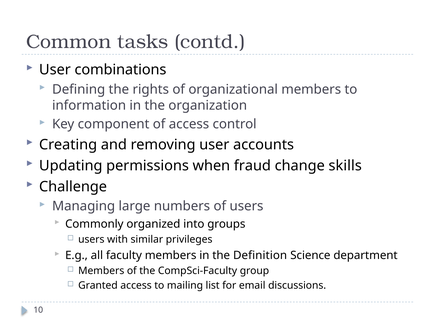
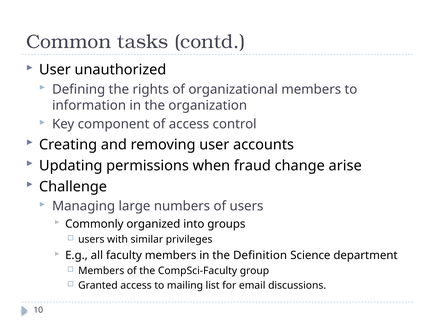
combinations: combinations -> unauthorized
skills: skills -> arise
